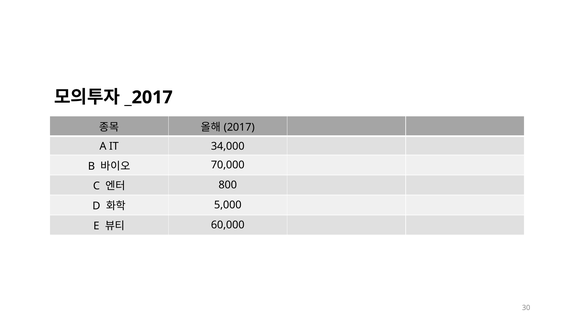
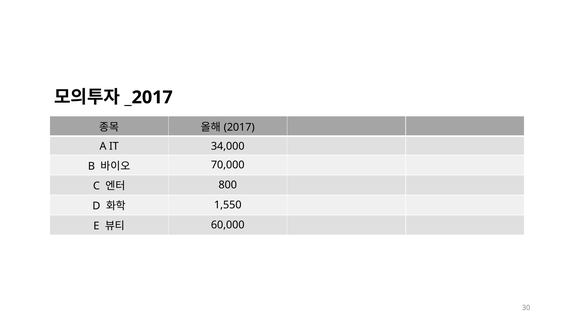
5,000: 5,000 -> 1,550
